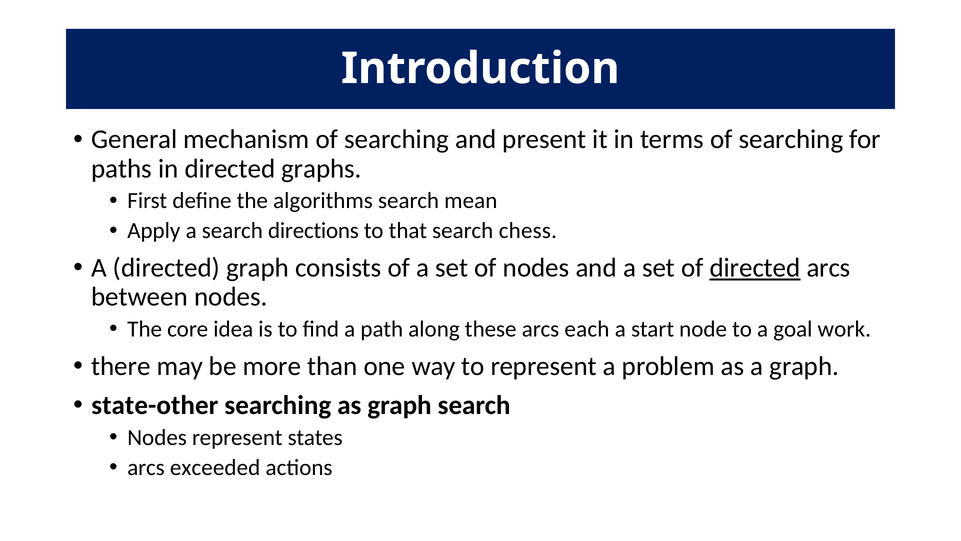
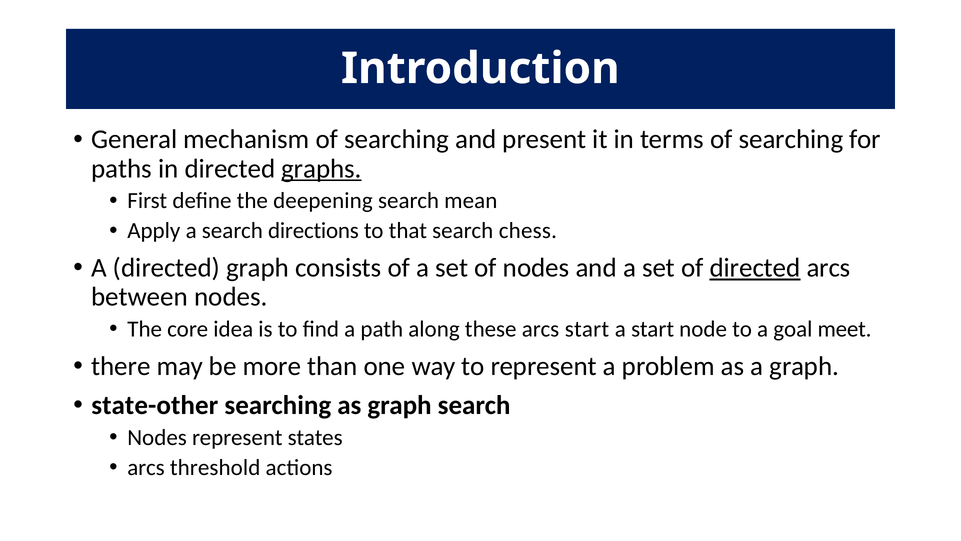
graphs underline: none -> present
algorithms: algorithms -> deepening
arcs each: each -> start
work: work -> meet
exceeded: exceeded -> threshold
